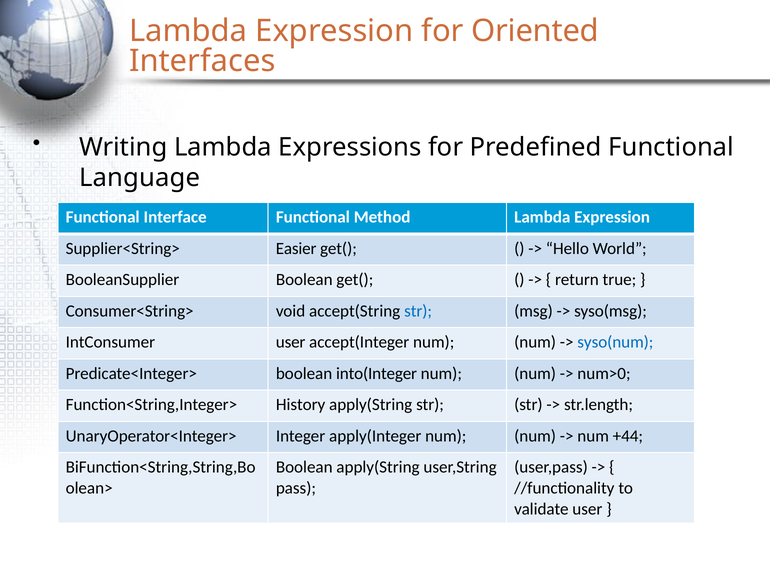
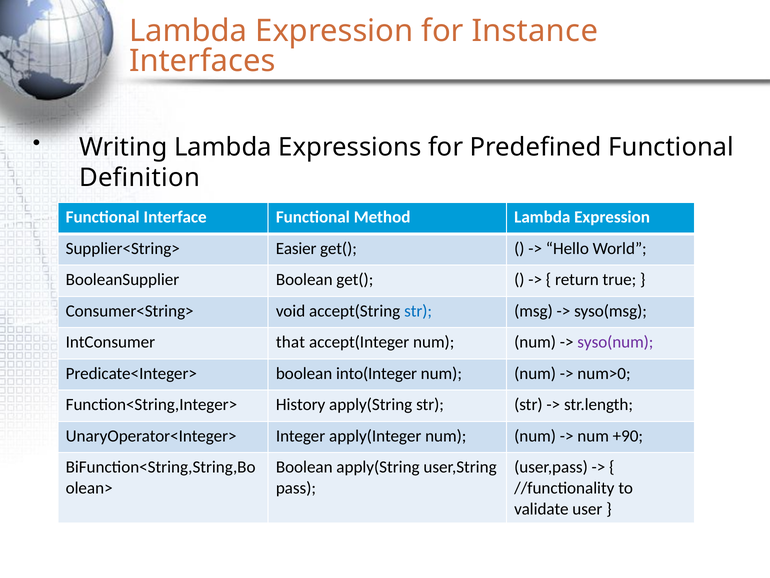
Oriented: Oriented -> Instance
Language: Language -> Definition
IntConsumer user: user -> that
syso(num colour: blue -> purple
+44: +44 -> +90
